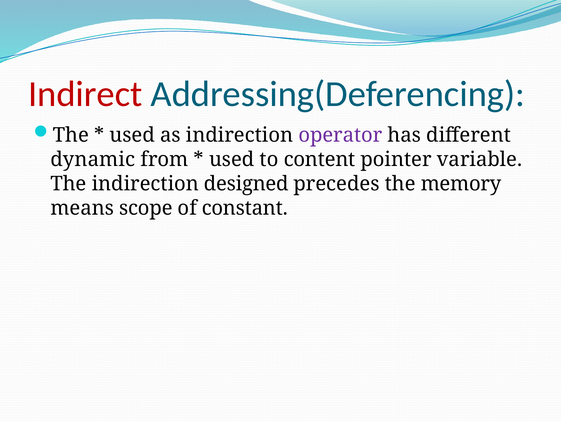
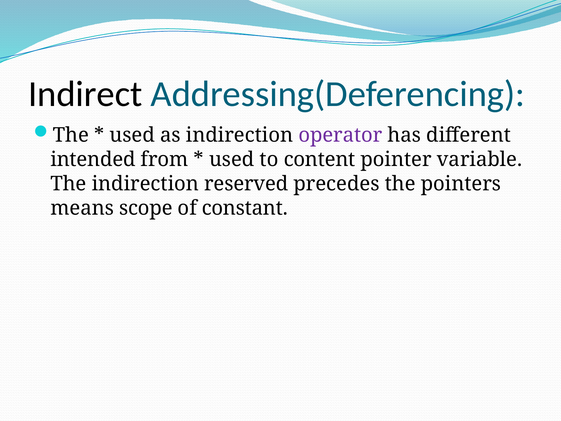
Indirect colour: red -> black
dynamic: dynamic -> intended
designed: designed -> reserved
memory: memory -> pointers
